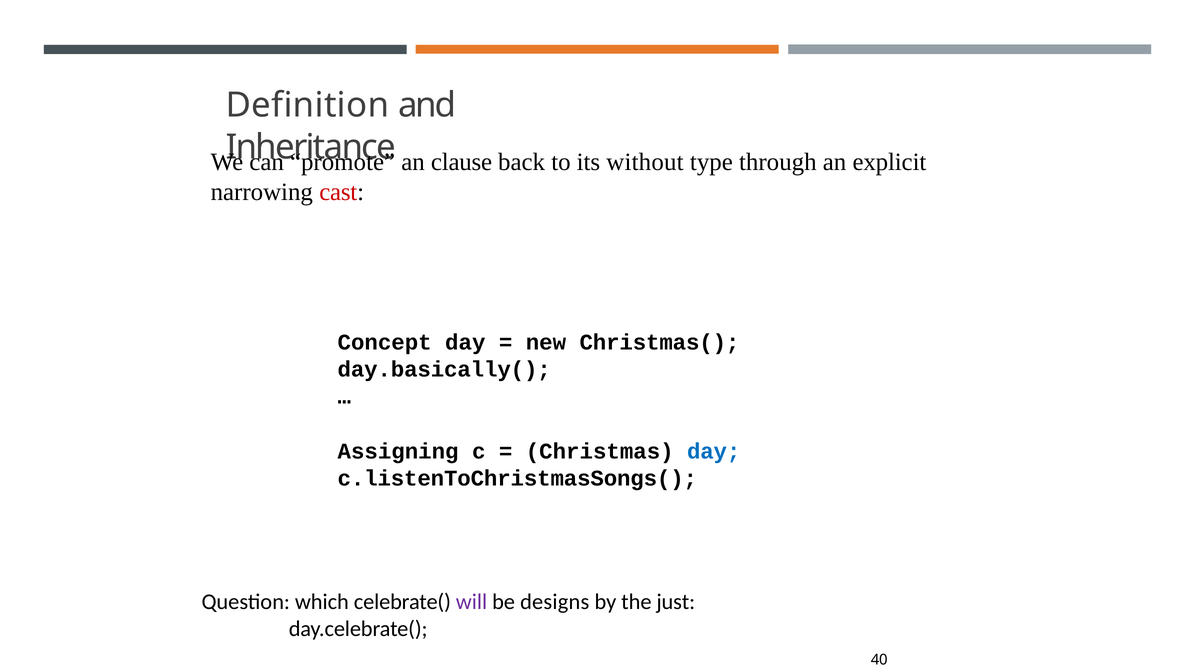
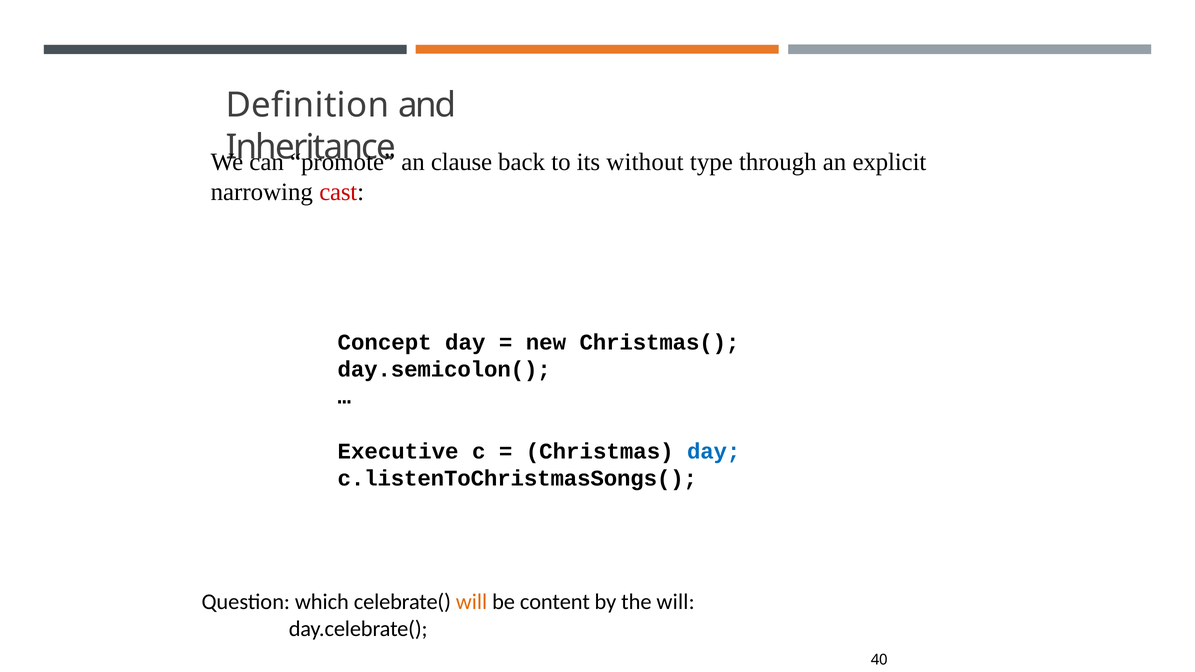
day.basically(: day.basically( -> day.semicolon(
Assigning: Assigning -> Executive
will at (472, 602) colour: purple -> orange
designs: designs -> content
the just: just -> will
